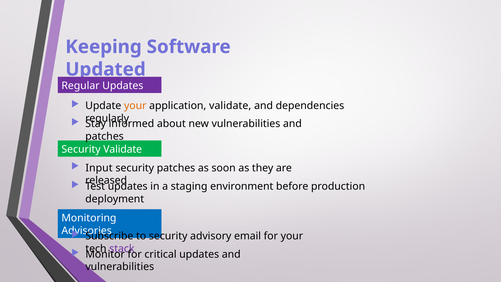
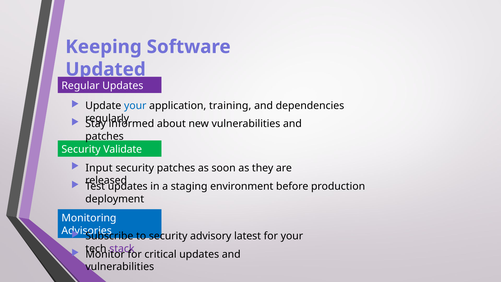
your at (135, 106) colour: orange -> blue
application validate: validate -> training
email: email -> latest
